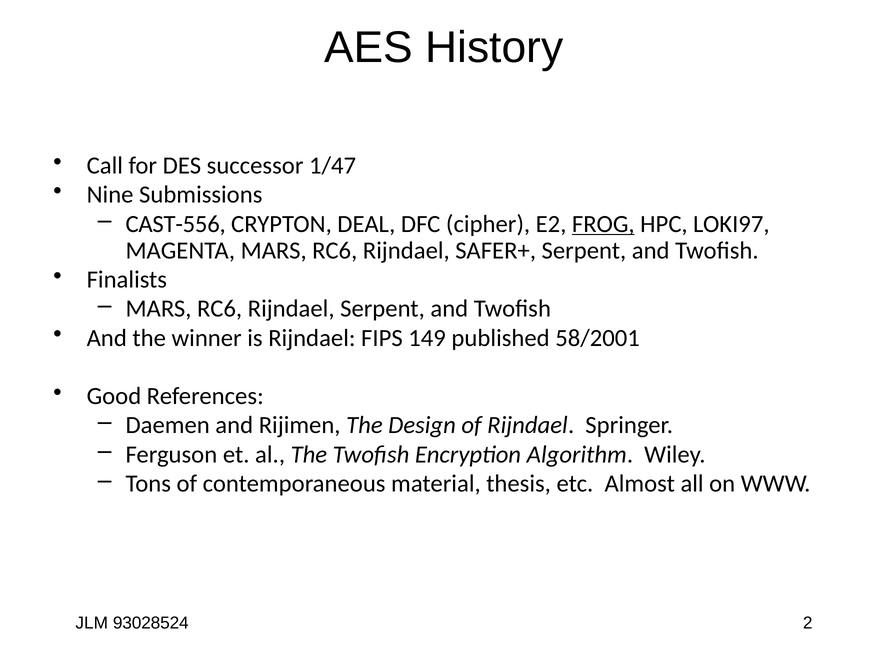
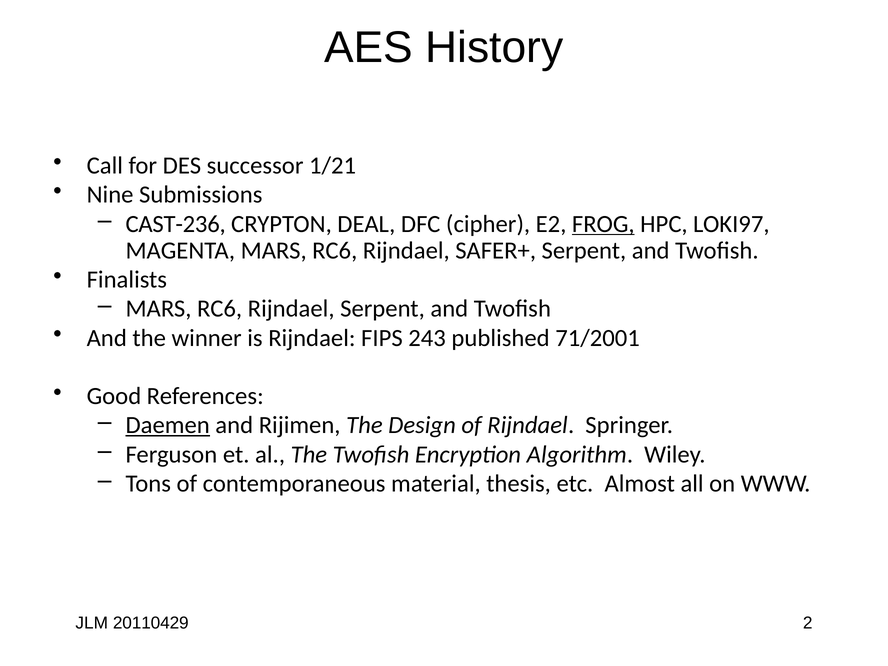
1/47: 1/47 -> 1/21
CAST-556: CAST-556 -> CAST-236
149: 149 -> 243
58/2001: 58/2001 -> 71/2001
Daemen underline: none -> present
93028524: 93028524 -> 20110429
